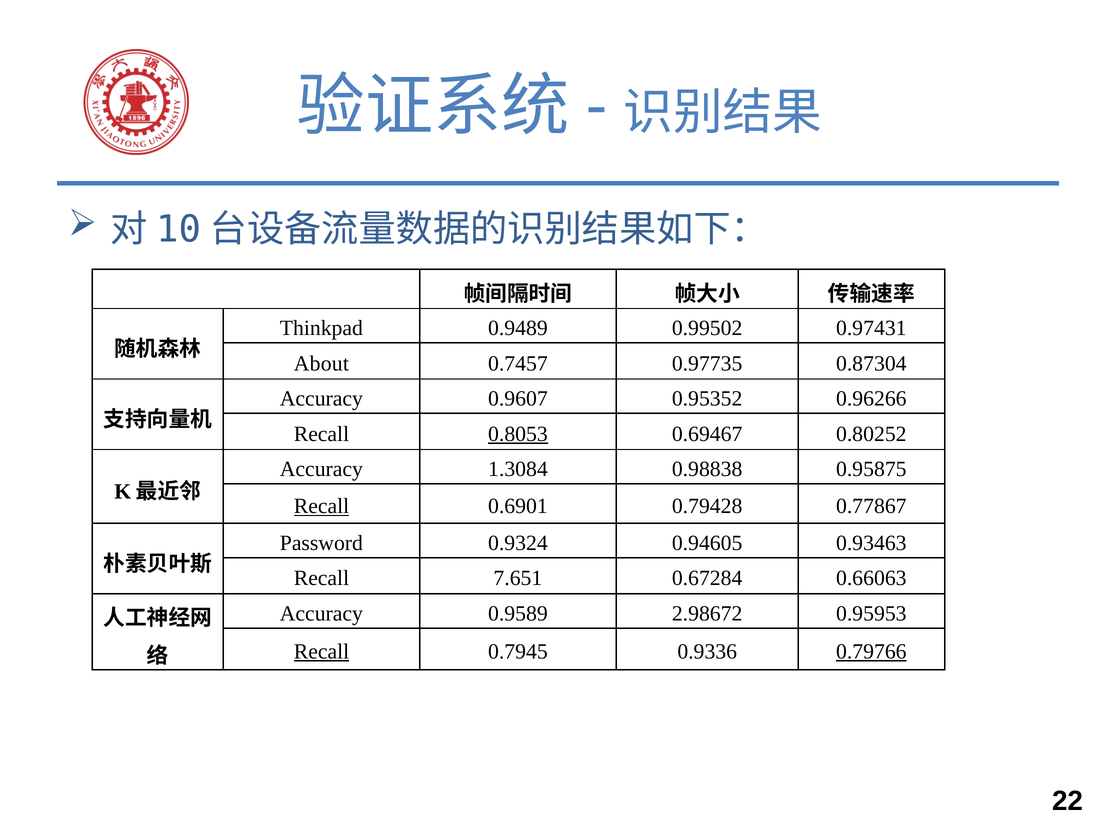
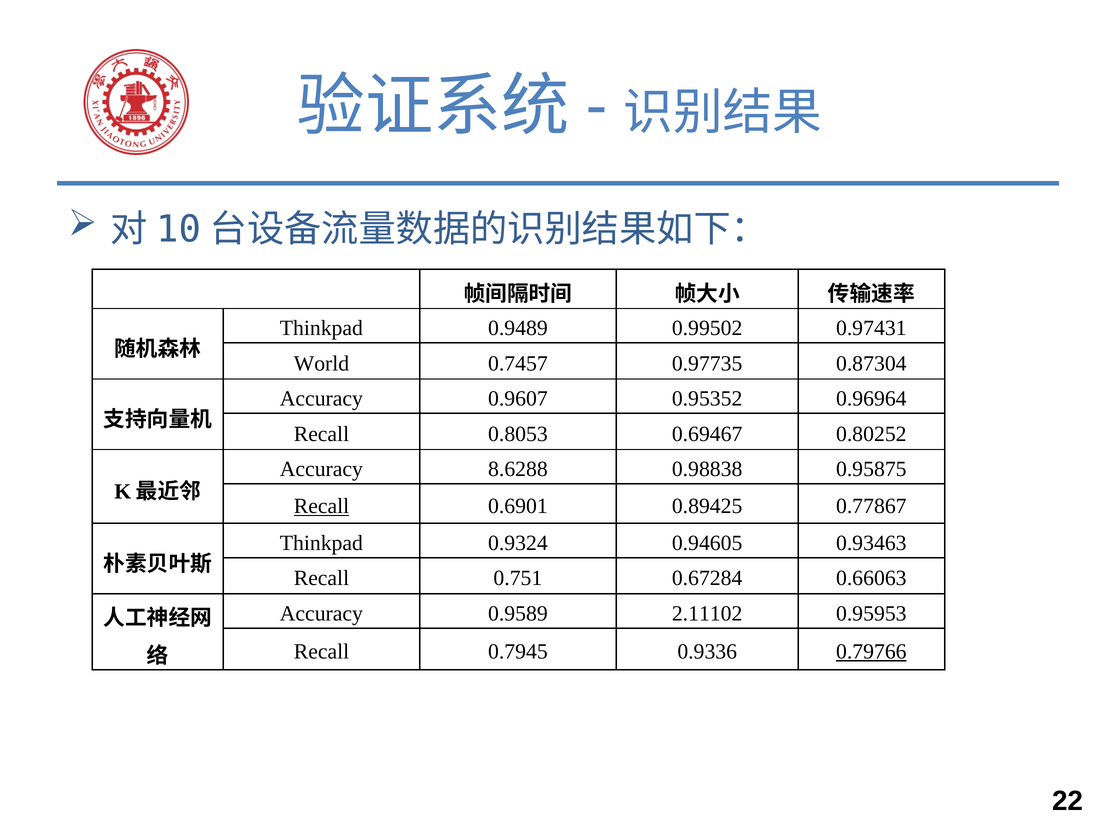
About: About -> World
0.96266: 0.96266 -> 0.96964
0.8053 underline: present -> none
1.3084: 1.3084 -> 8.6288
0.79428: 0.79428 -> 0.89425
Password at (321, 543): Password -> Thinkpad
7.651: 7.651 -> 0.751
2.98672: 2.98672 -> 2.11102
Recall at (321, 651) underline: present -> none
